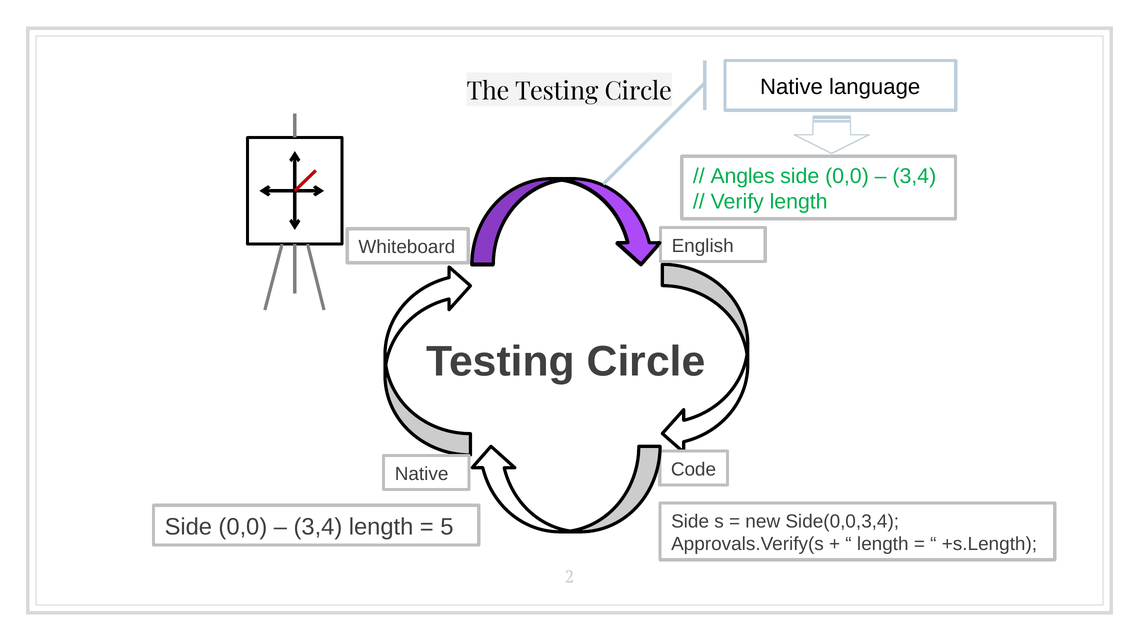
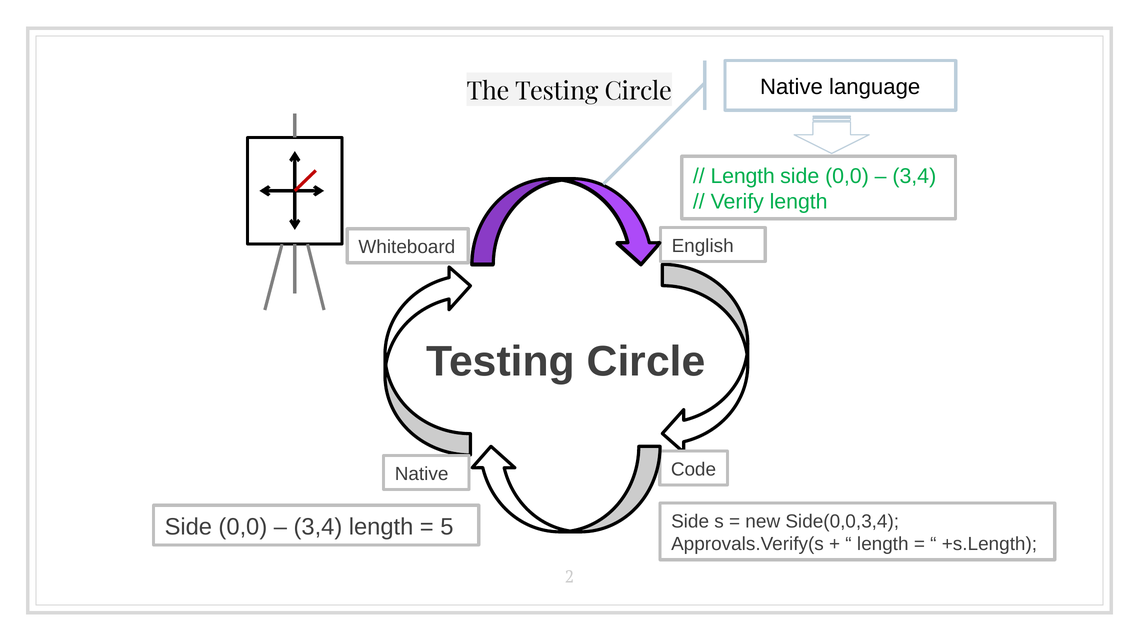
Angles at (743, 176): Angles -> Length
